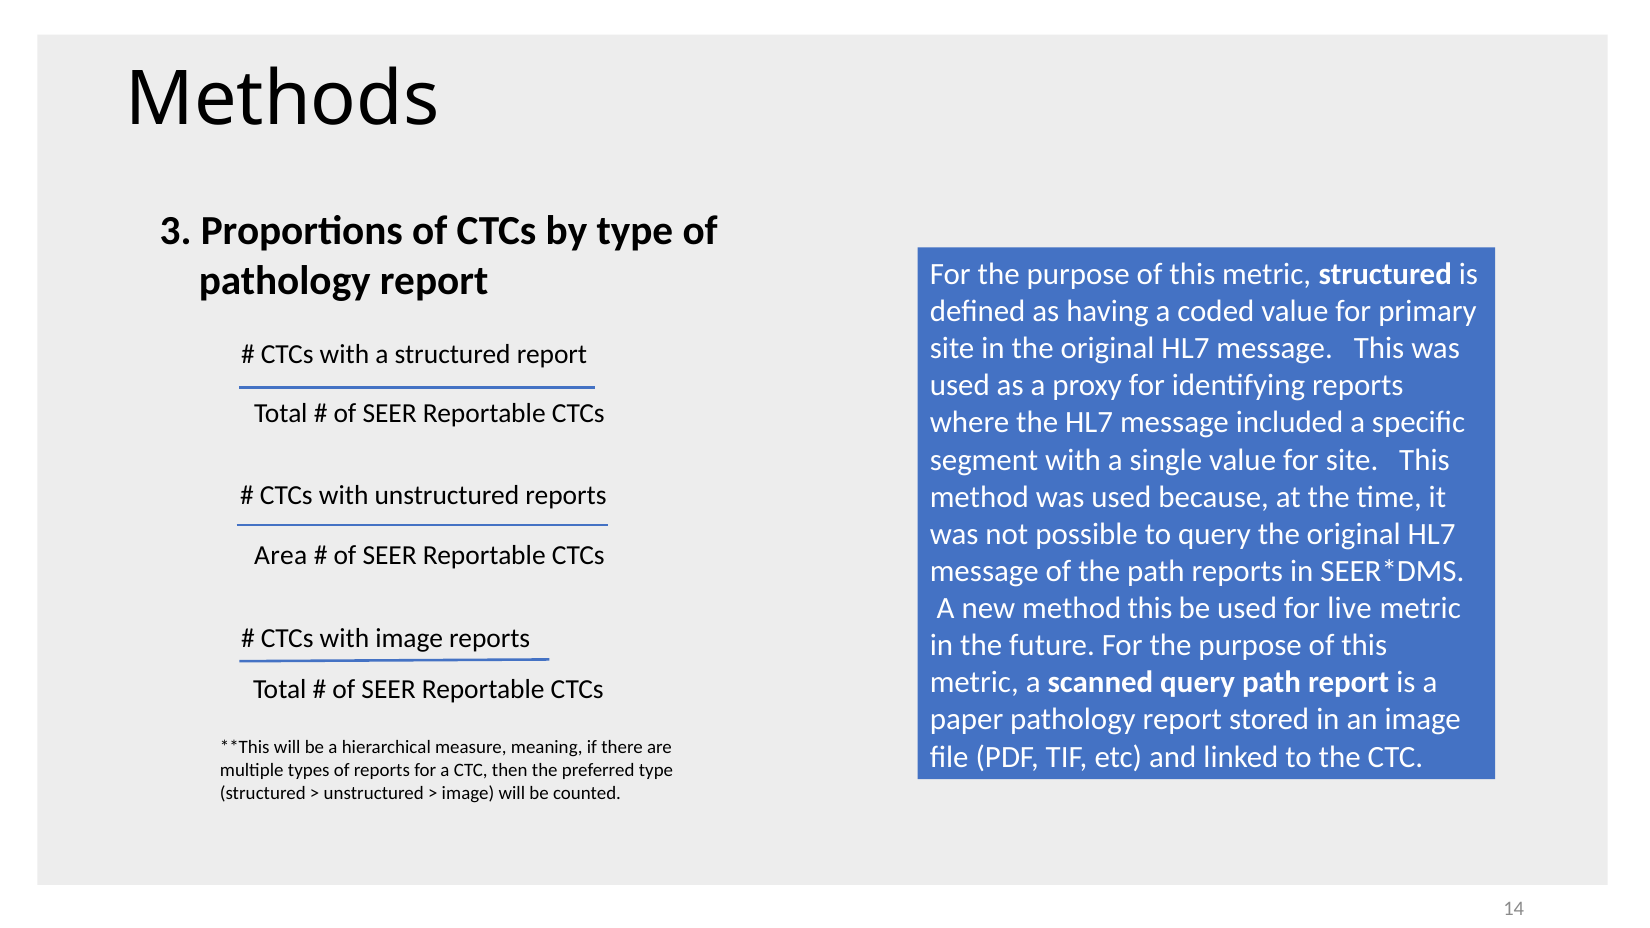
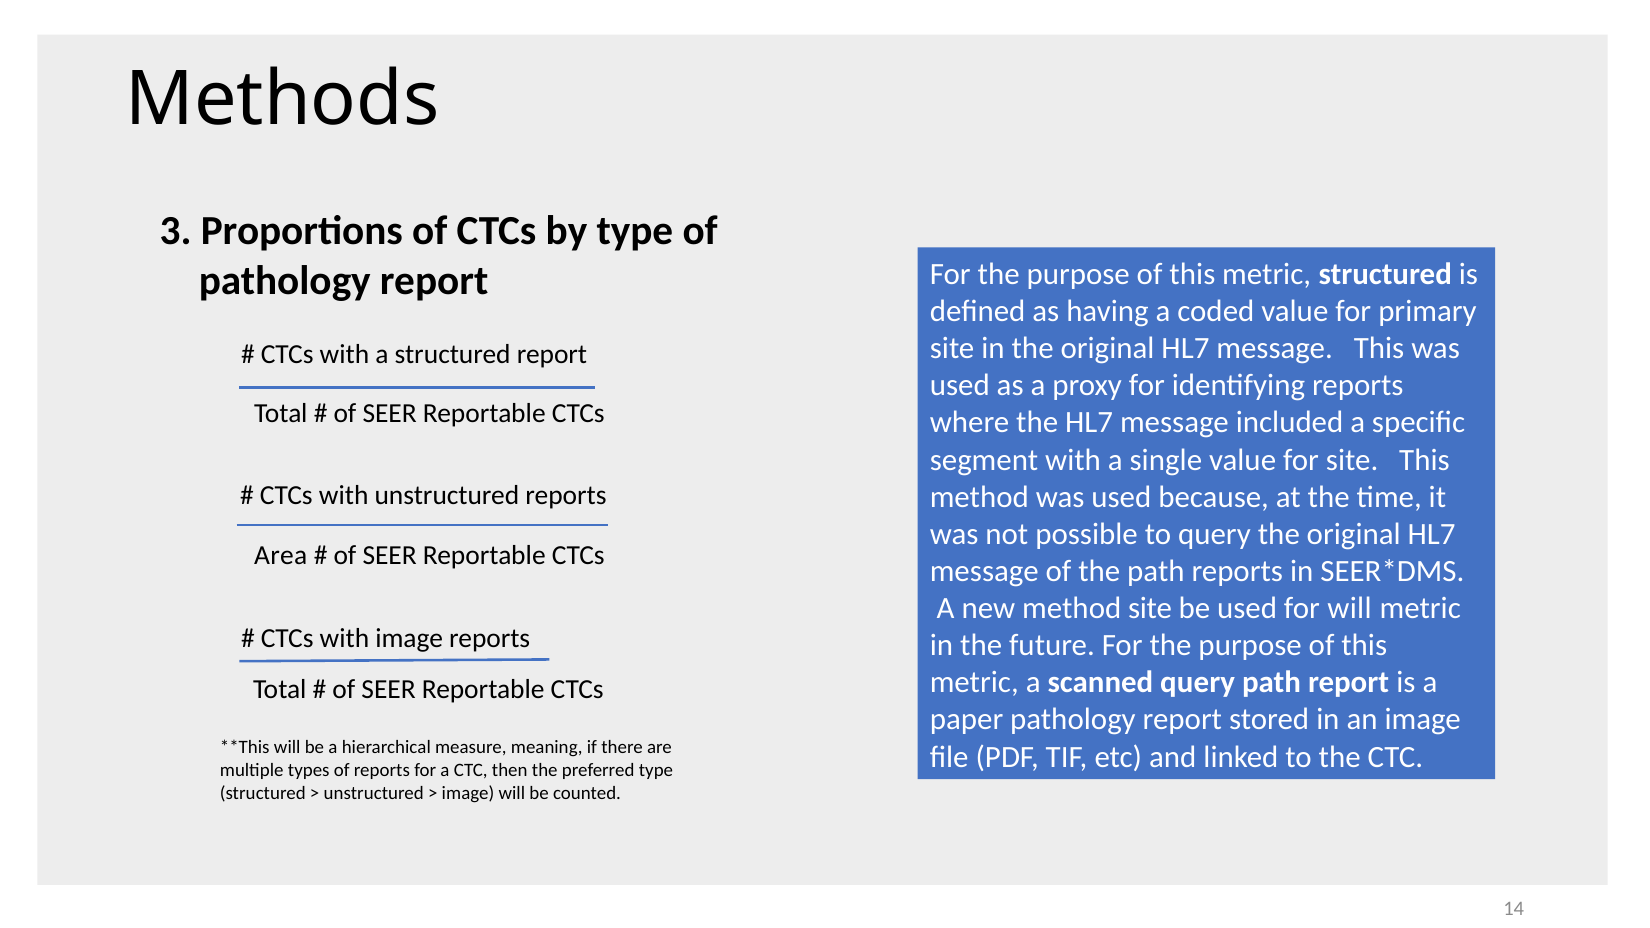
method this: this -> site
for live: live -> will
